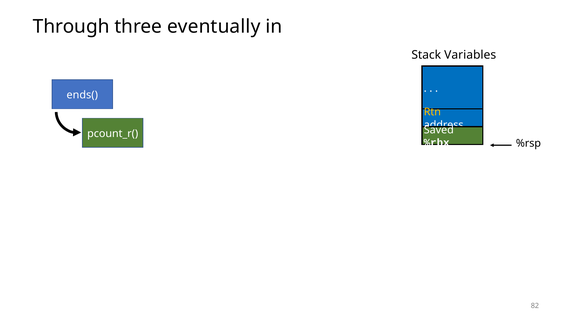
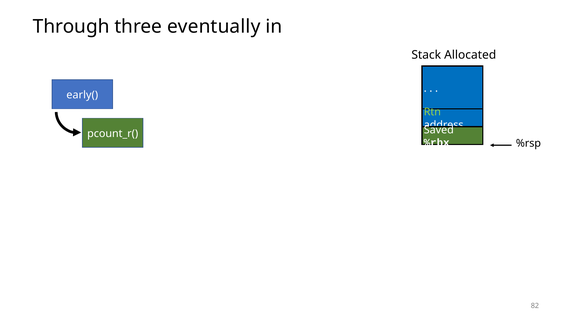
Variables: Variables -> Allocated
ends(: ends( -> early(
Rtn colour: yellow -> light green
